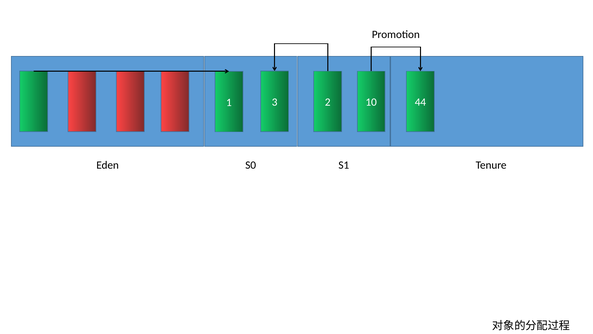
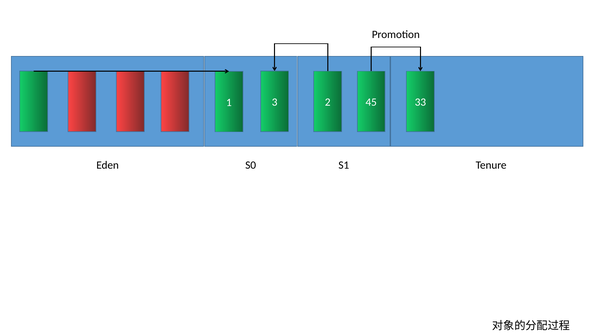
44: 44 -> 33
10: 10 -> 45
